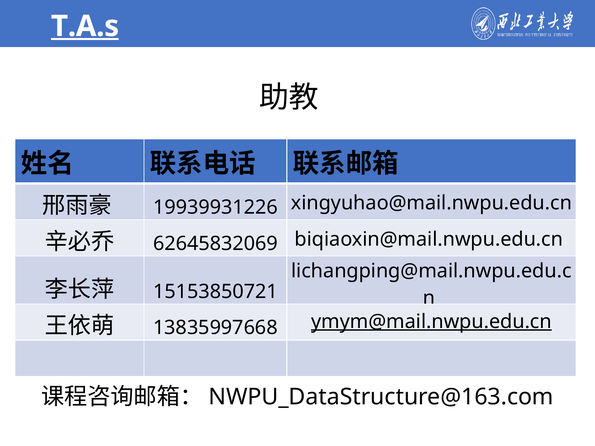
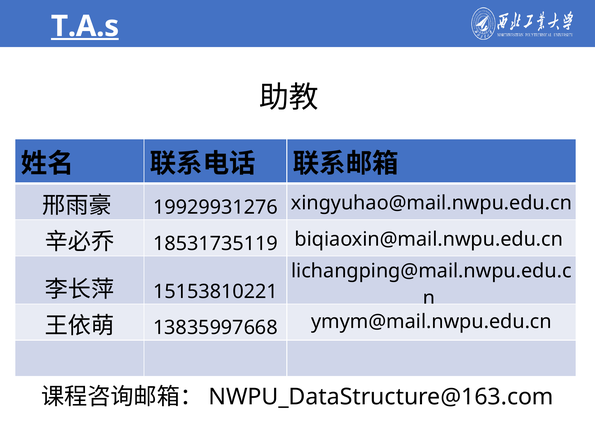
19939931226: 19939931226 -> 19929931276
62645832069: 62645832069 -> 18531735119
15153850721: 15153850721 -> 15153810221
ymym@mail.nwpu.edu.cn underline: present -> none
